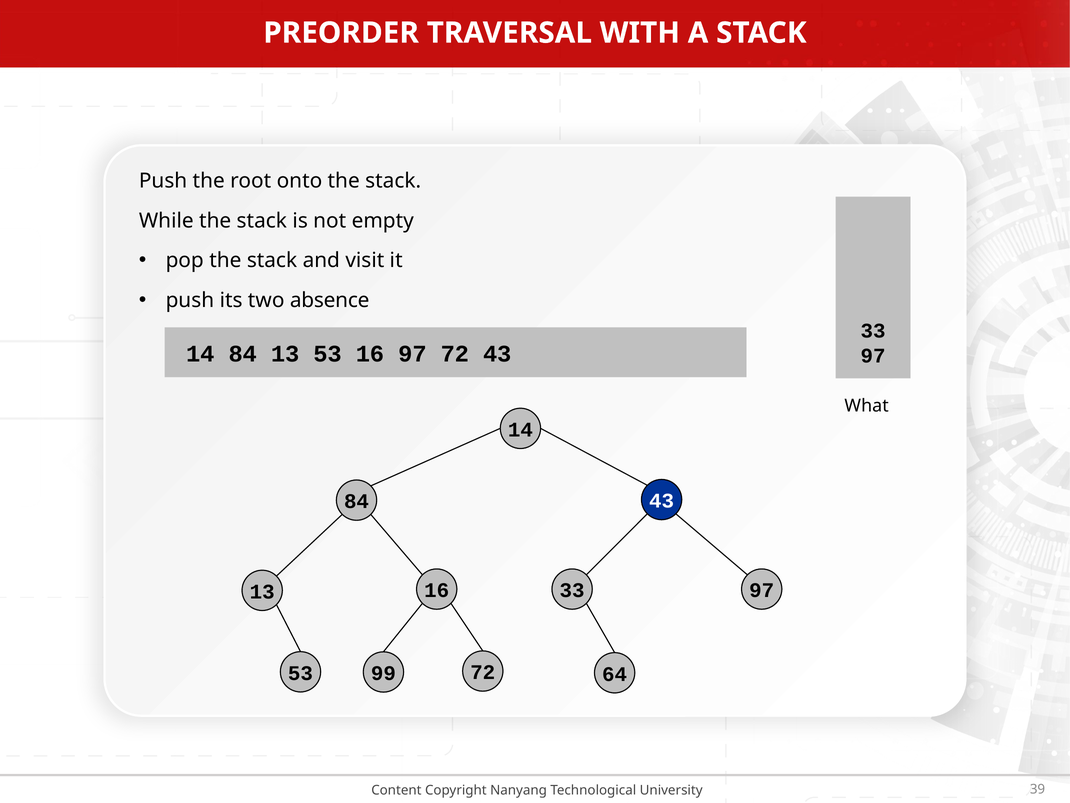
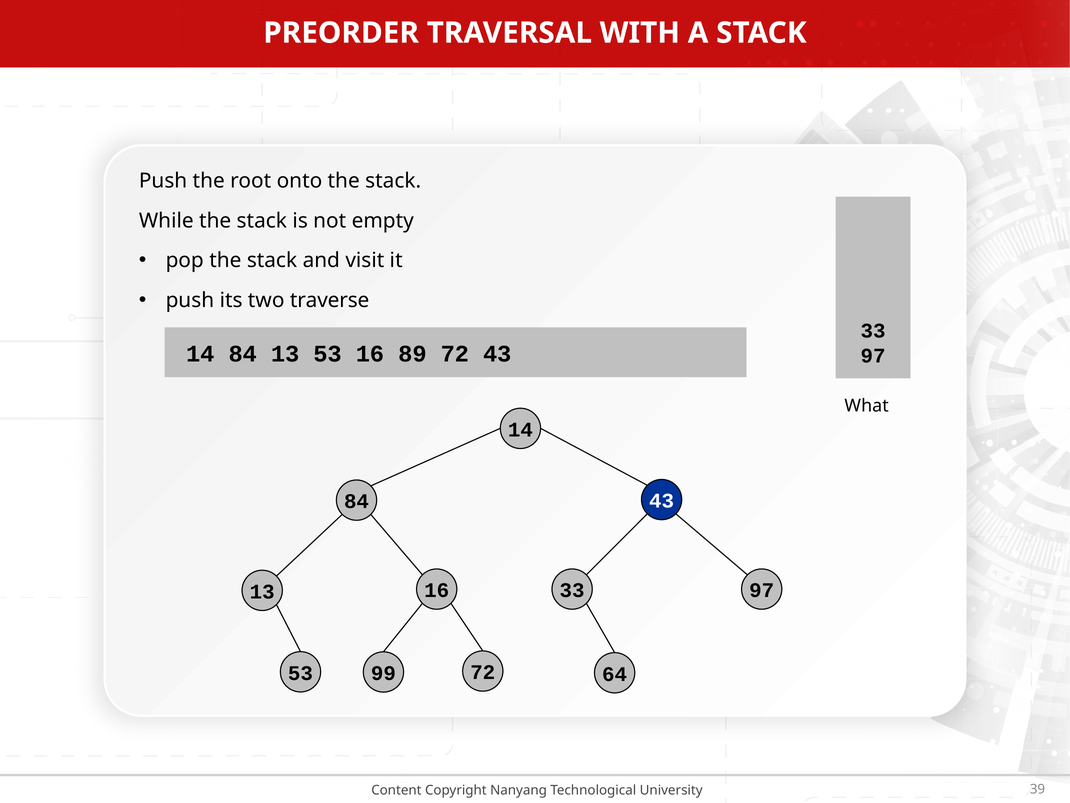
absence: absence -> traverse
16 97: 97 -> 89
